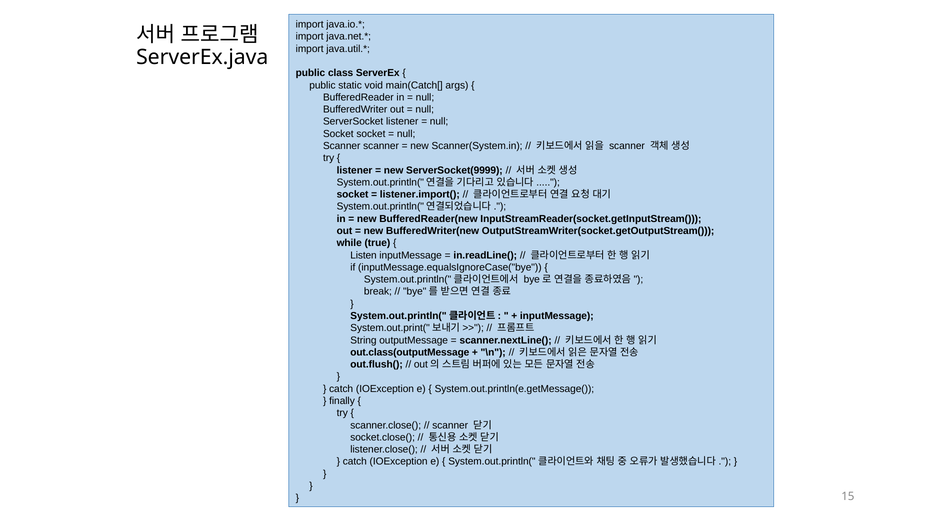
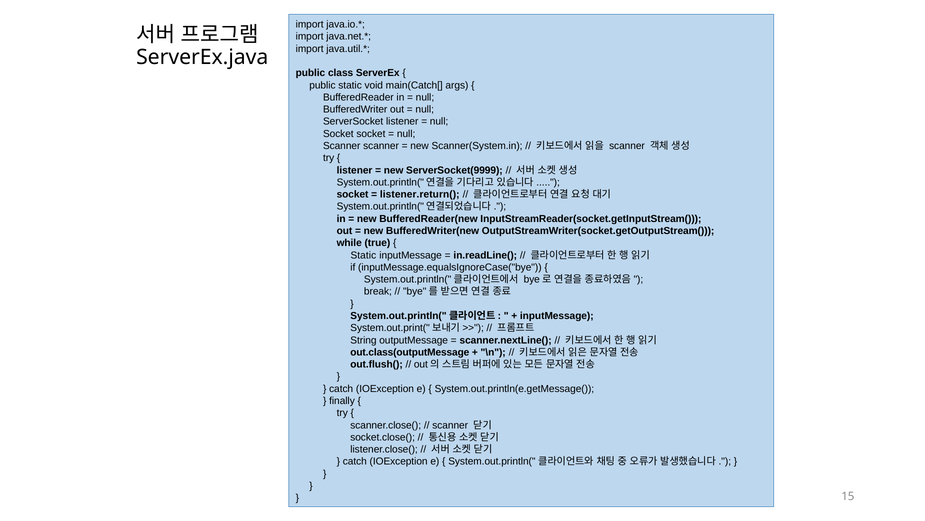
listener.import(: listener.import( -> listener.return(
Listen at (363, 255): Listen -> Static
